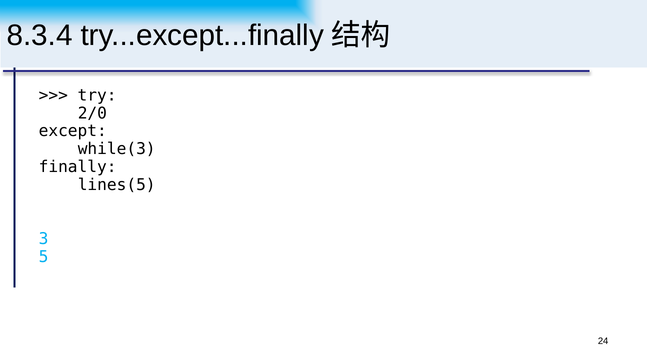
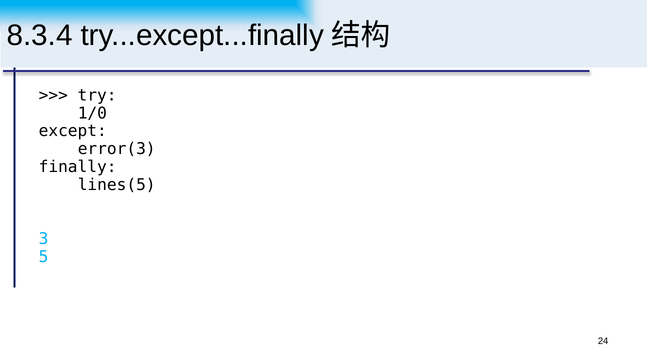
2/0: 2/0 -> 1/0
while(3: while(3 -> error(3
